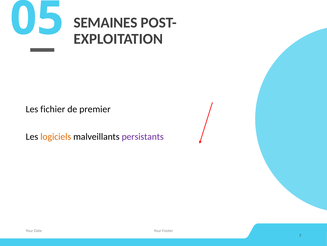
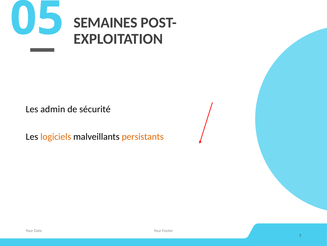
fichier: fichier -> admin
premier: premier -> sécurité
persistants colour: purple -> orange
